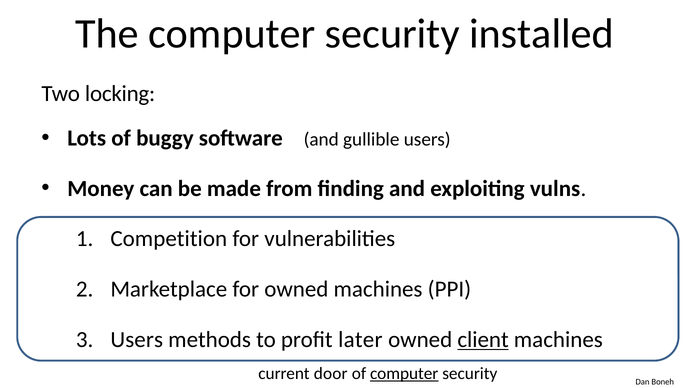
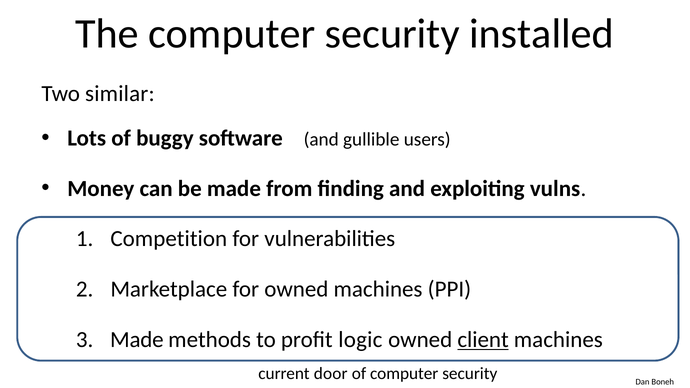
locking: locking -> similar
Users at (137, 340): Users -> Made
later: later -> logic
computer at (404, 374) underline: present -> none
